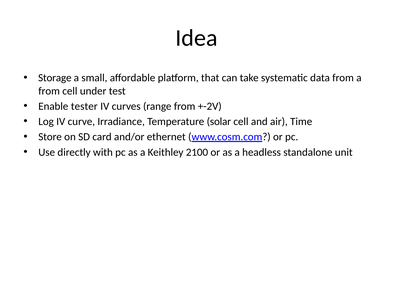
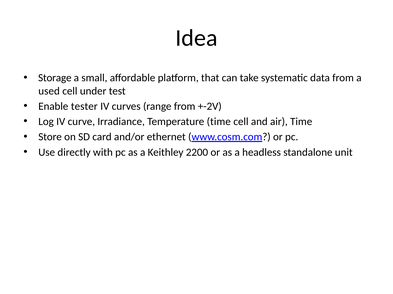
from at (49, 91): from -> used
Temperature solar: solar -> time
2100: 2100 -> 2200
